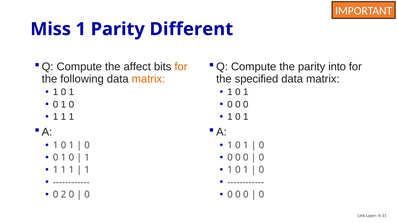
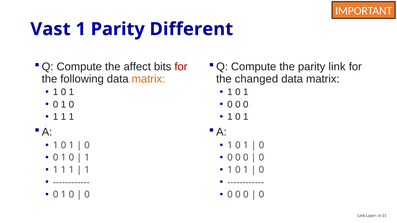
Miss: Miss -> Vast
for at (181, 67) colour: orange -> red
parity into: into -> link
specified: specified -> changed
2 at (63, 195): 2 -> 1
